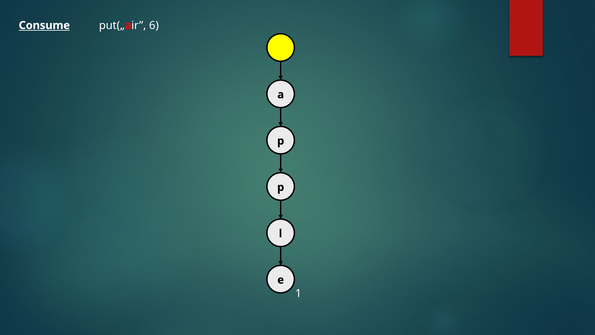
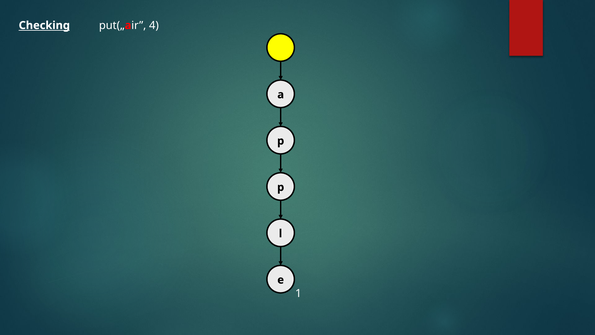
6: 6 -> 4
Consume: Consume -> Checking
